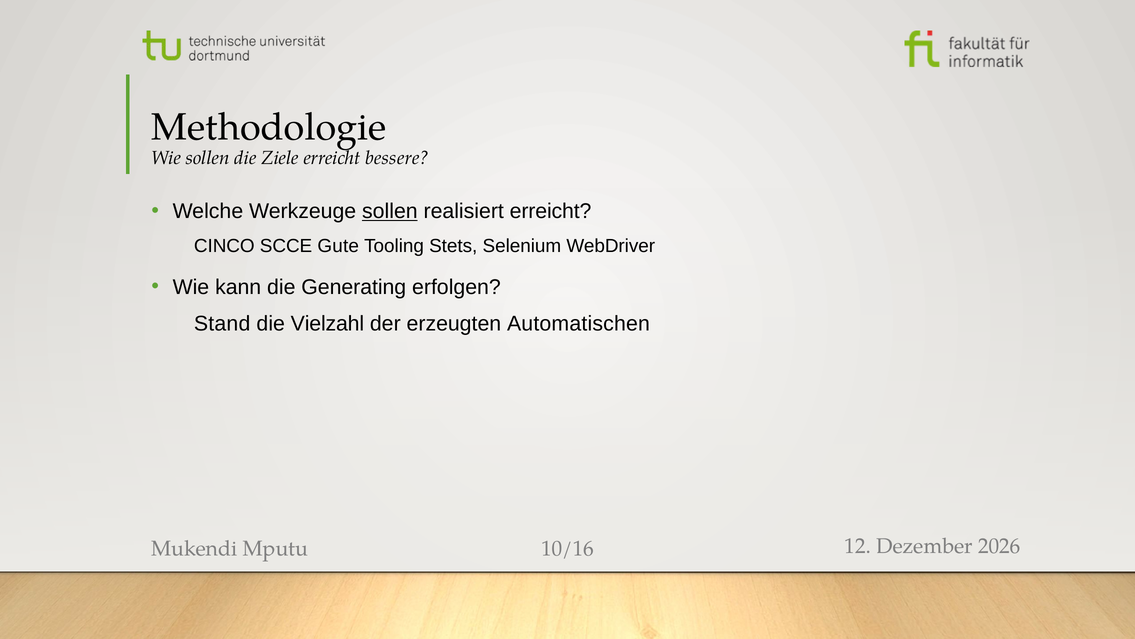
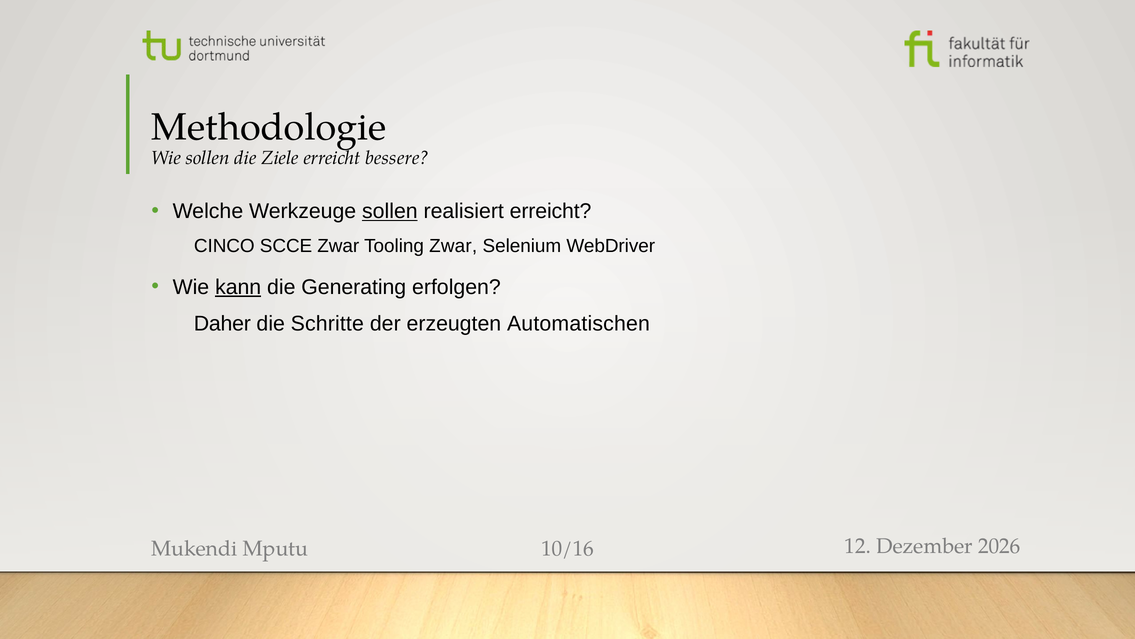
SCCE Gute: Gute -> Zwar
Tooling Stets: Stets -> Zwar
kann underline: none -> present
Stand: Stand -> Daher
Vielzahl: Vielzahl -> Schritte
